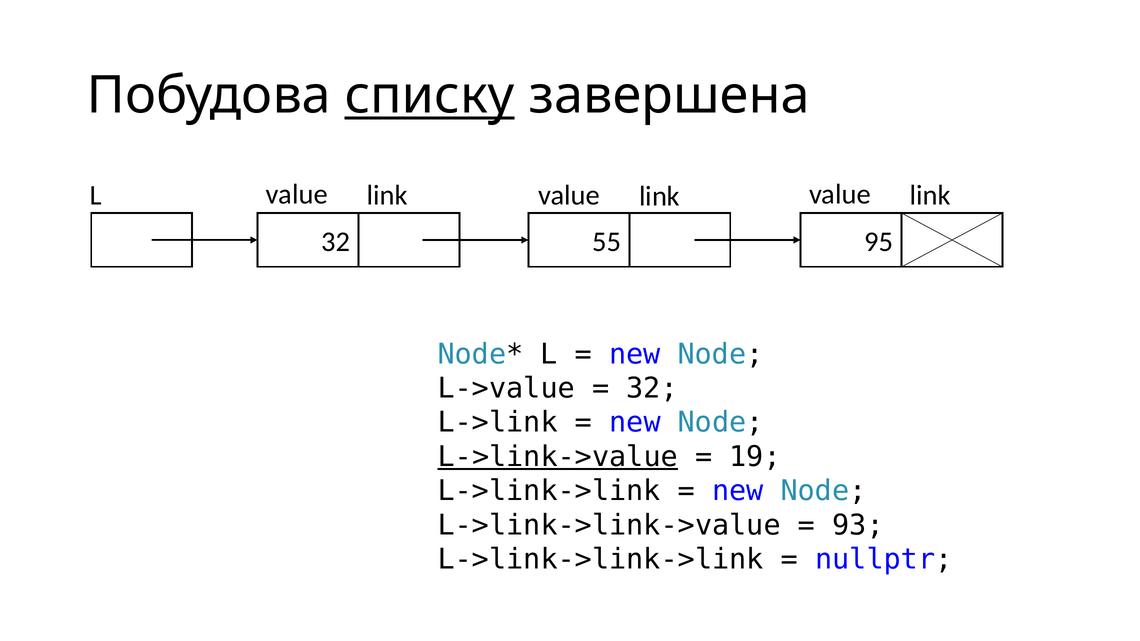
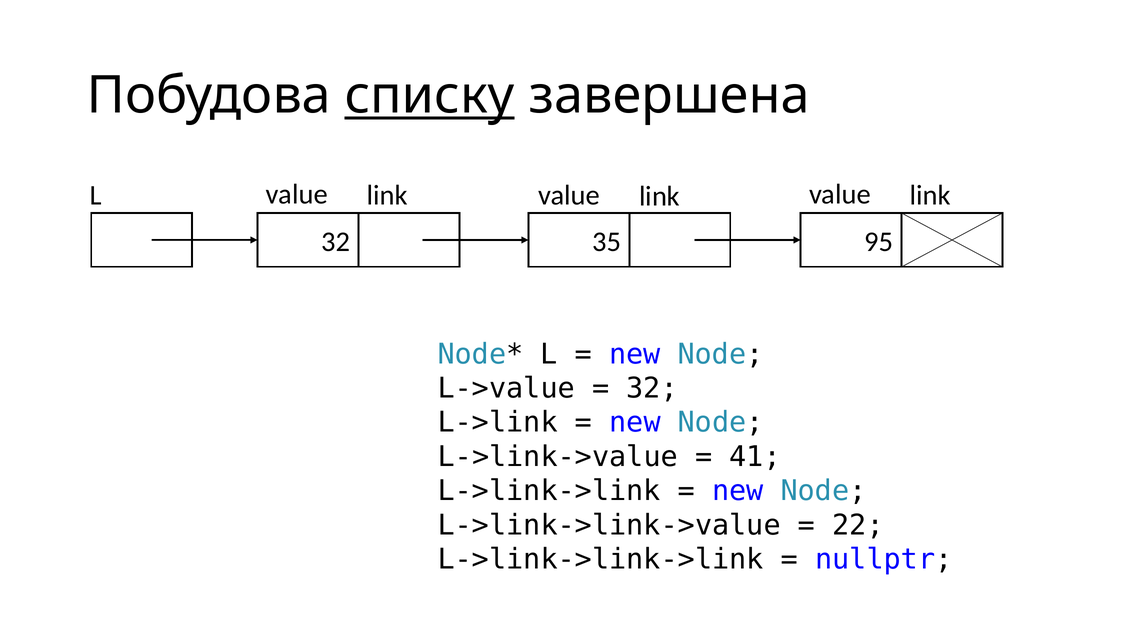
55: 55 -> 35
L->link->value underline: present -> none
19: 19 -> 41
93: 93 -> 22
